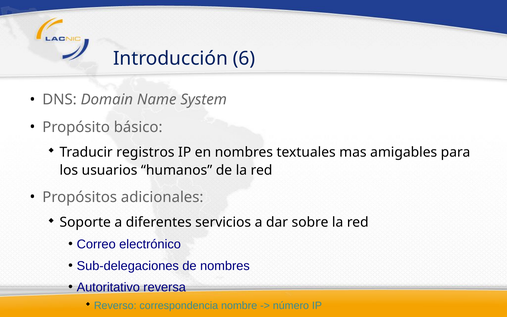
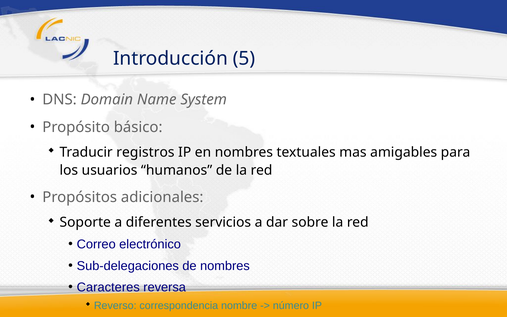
6: 6 -> 5
Autoritativo: Autoritativo -> Caracteres
